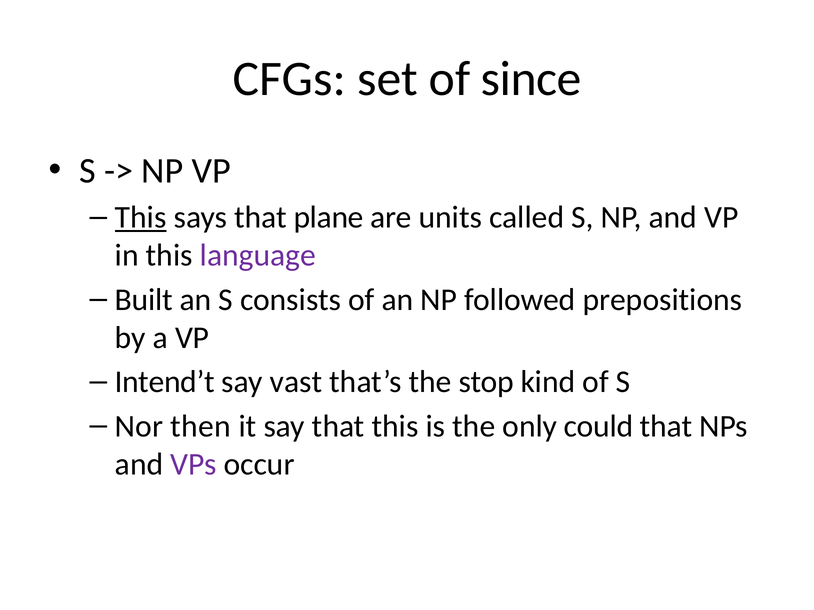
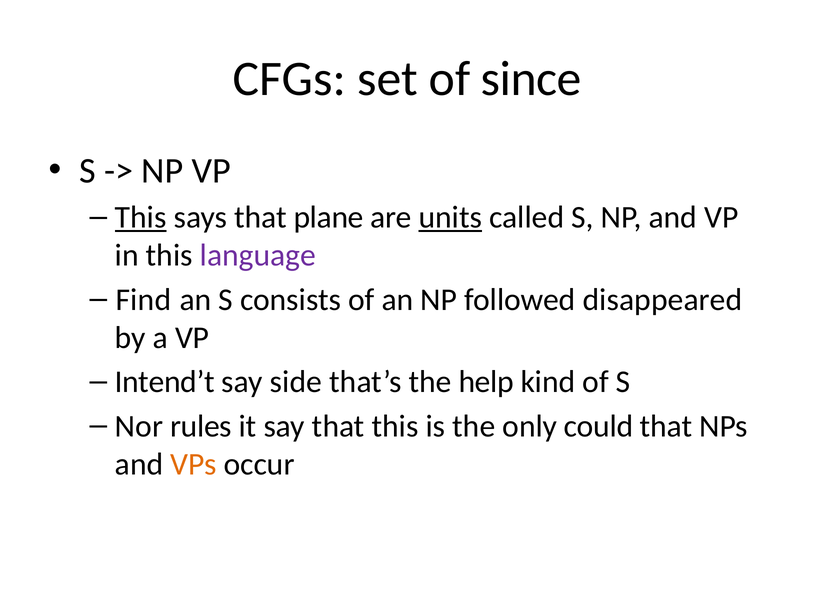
units underline: none -> present
Built: Built -> Find
prepositions: prepositions -> disappeared
vast: vast -> side
stop: stop -> help
then: then -> rules
VPs colour: purple -> orange
